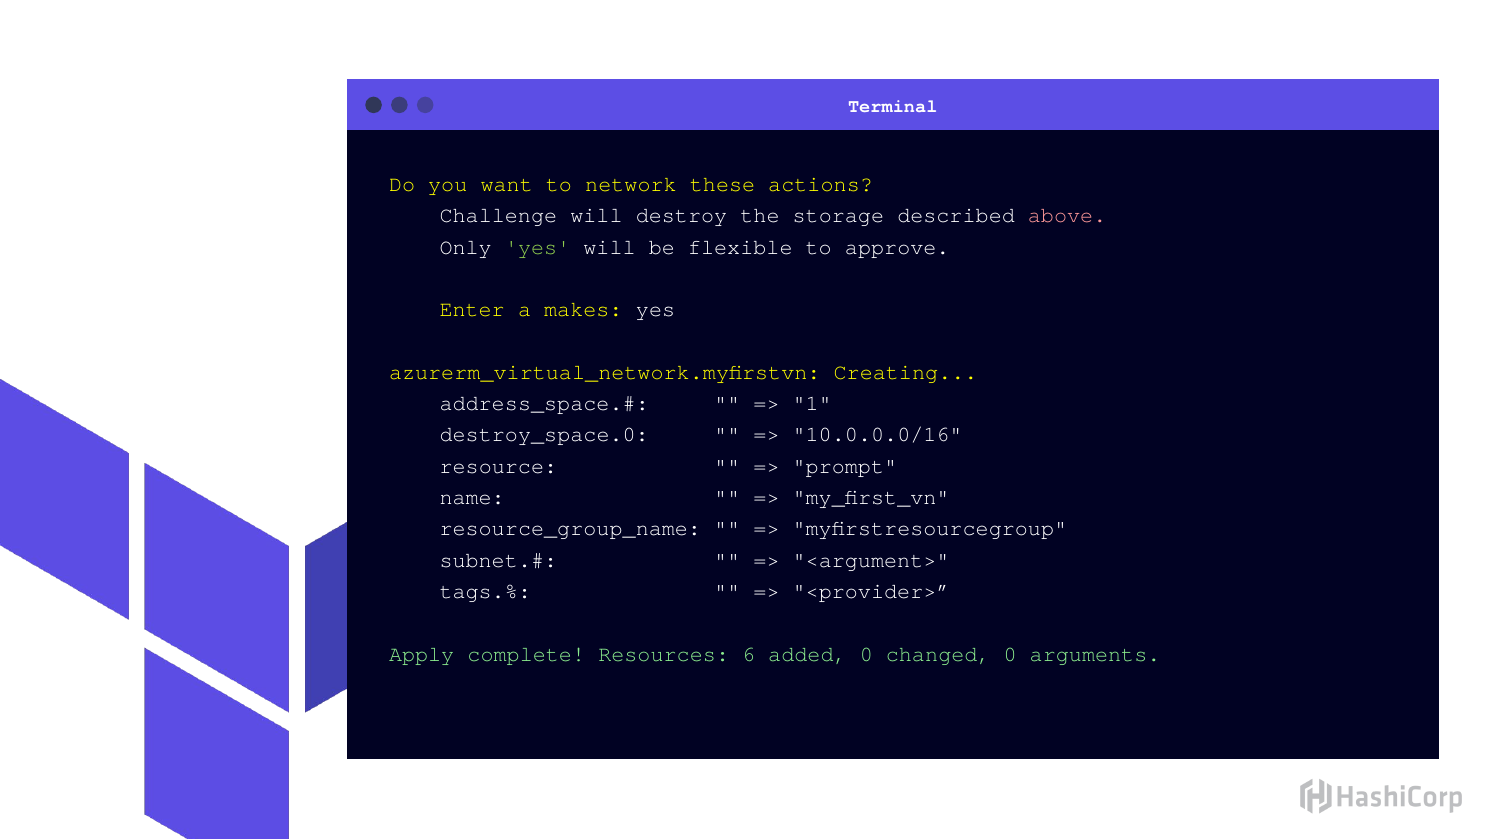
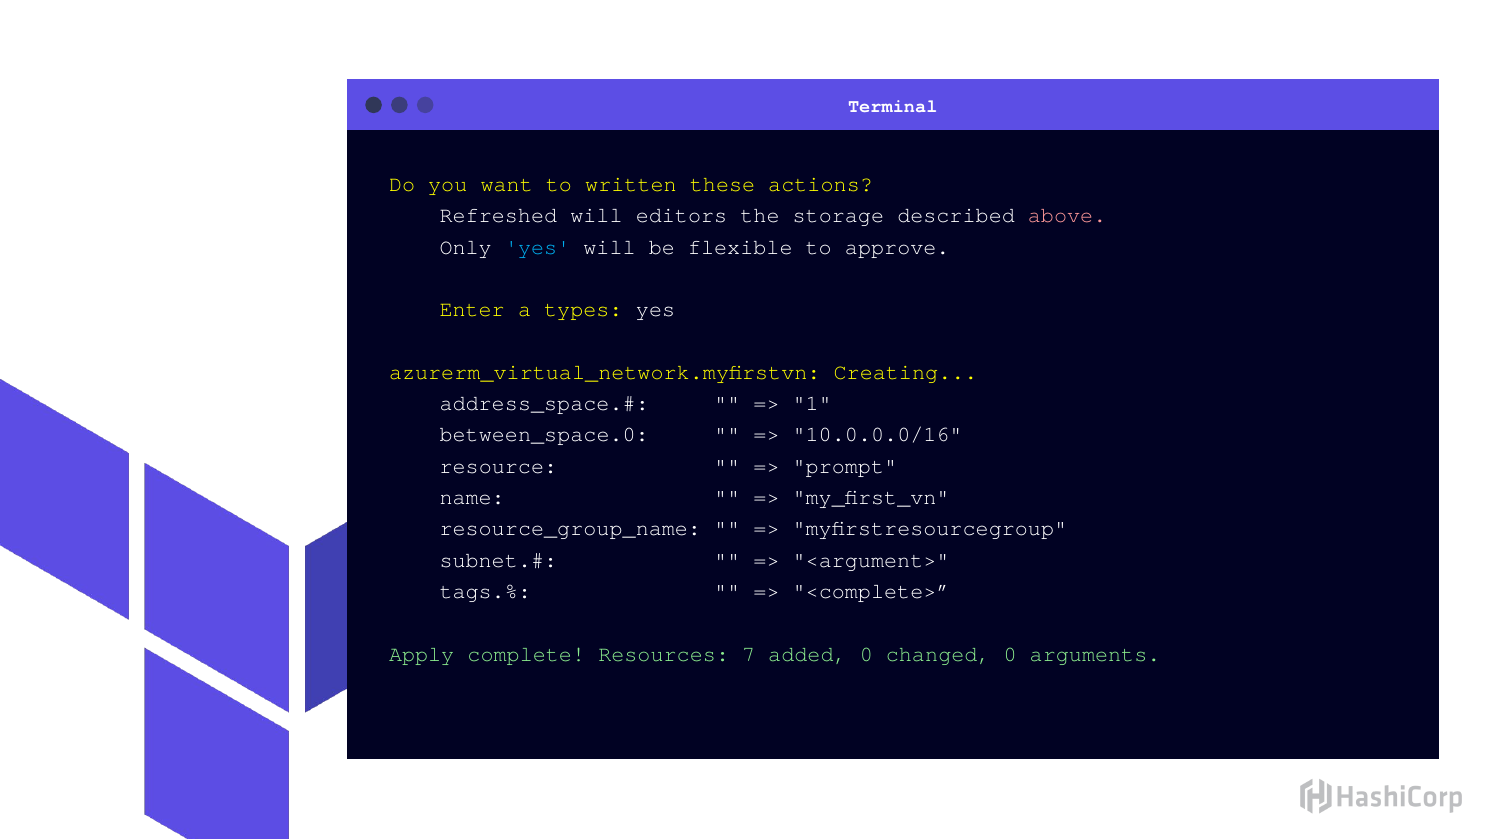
network: network -> written
Challenge: Challenge -> Refreshed
destroy: destroy -> editors
yes at (538, 247) colour: light green -> light blue
makes: makes -> types
destroy_space.0: destroy_space.0 -> between_space.0
<provider>: <provider> -> <complete>
6: 6 -> 7
